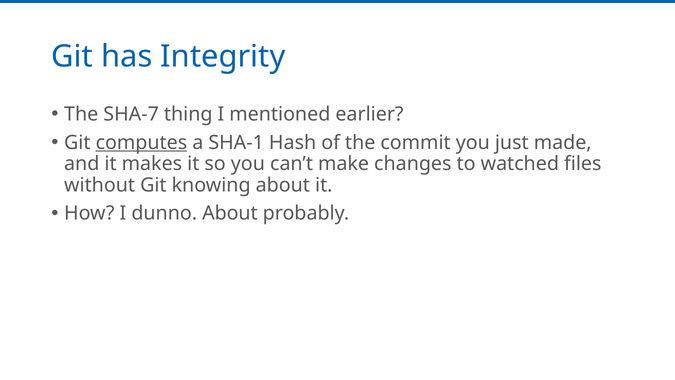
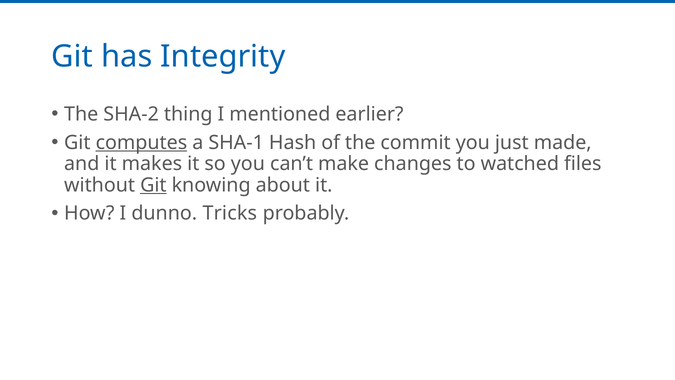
SHA-7: SHA-7 -> SHA-2
Git at (153, 185) underline: none -> present
dunno About: About -> Tricks
